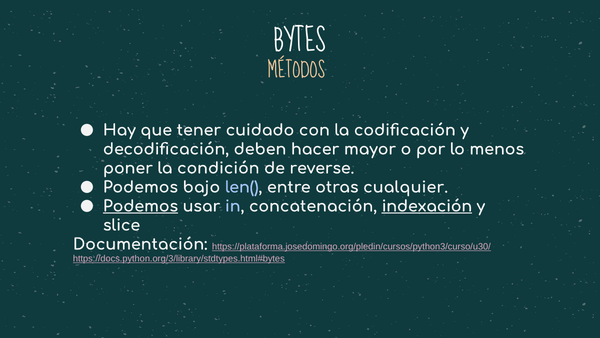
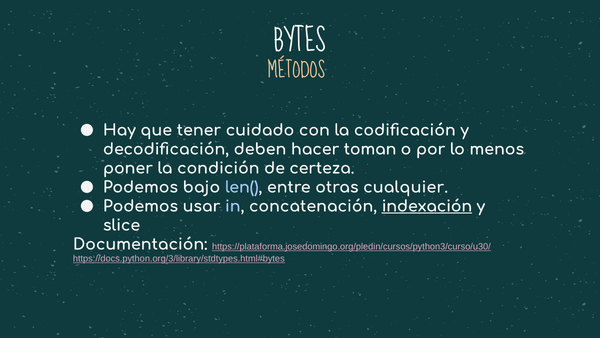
mayor: mayor -> toman
reverse: reverse -> certeza
Podemos at (140, 206) underline: present -> none
